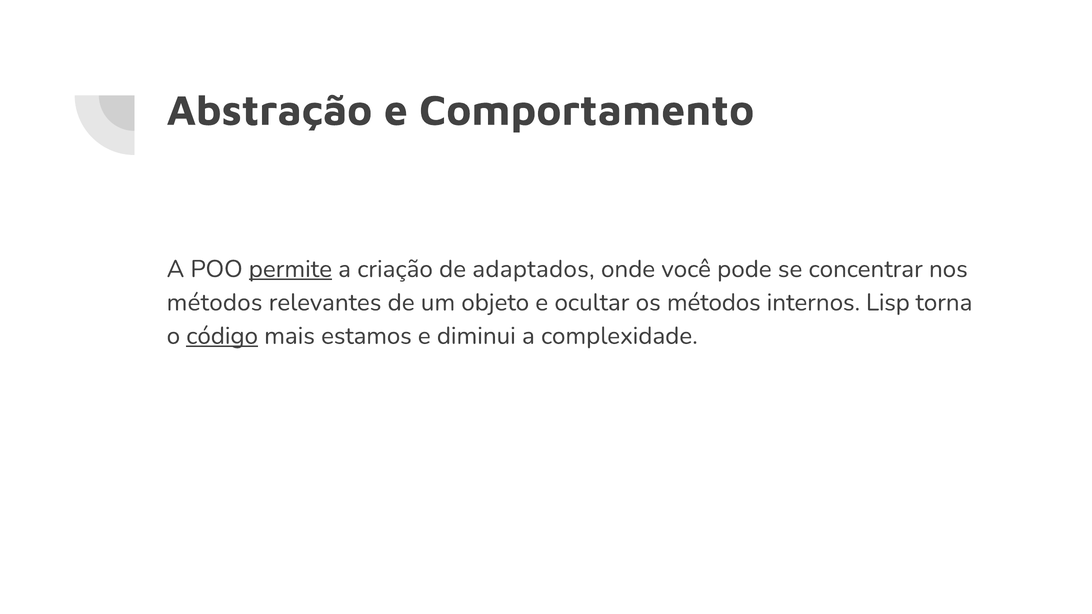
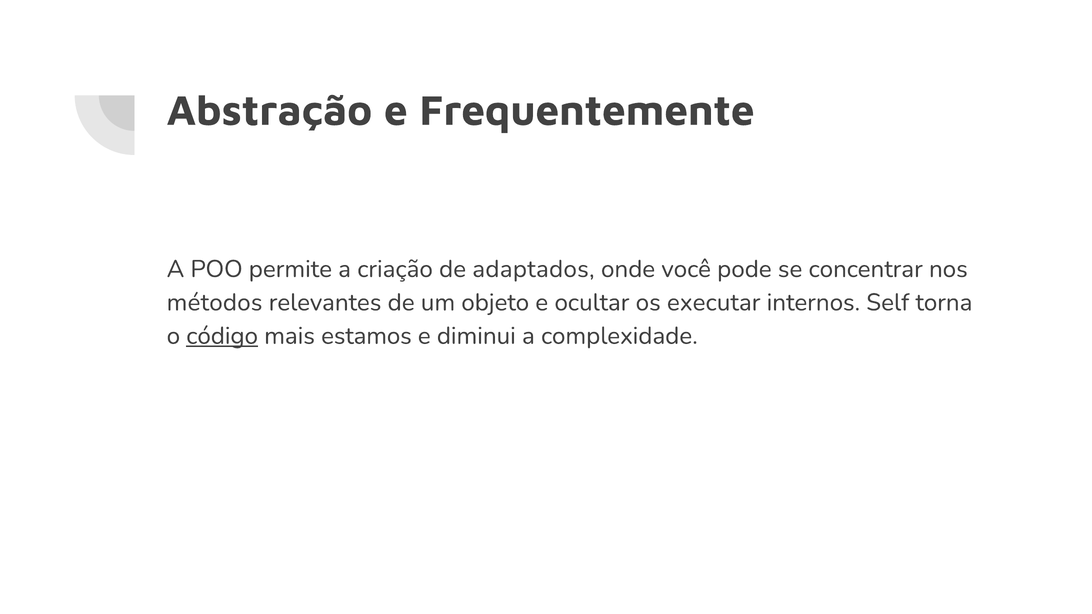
Comportamento: Comportamento -> Frequentemente
permite underline: present -> none
os métodos: métodos -> executar
Lisp: Lisp -> Self
